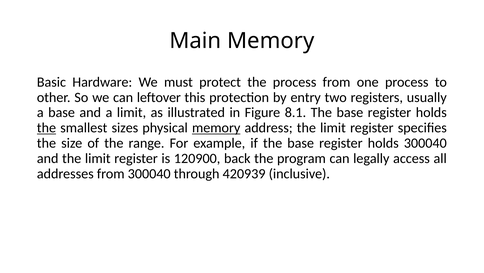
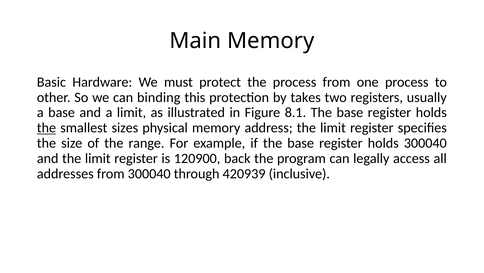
leftover: leftover -> binding
entry: entry -> takes
memory at (216, 128) underline: present -> none
